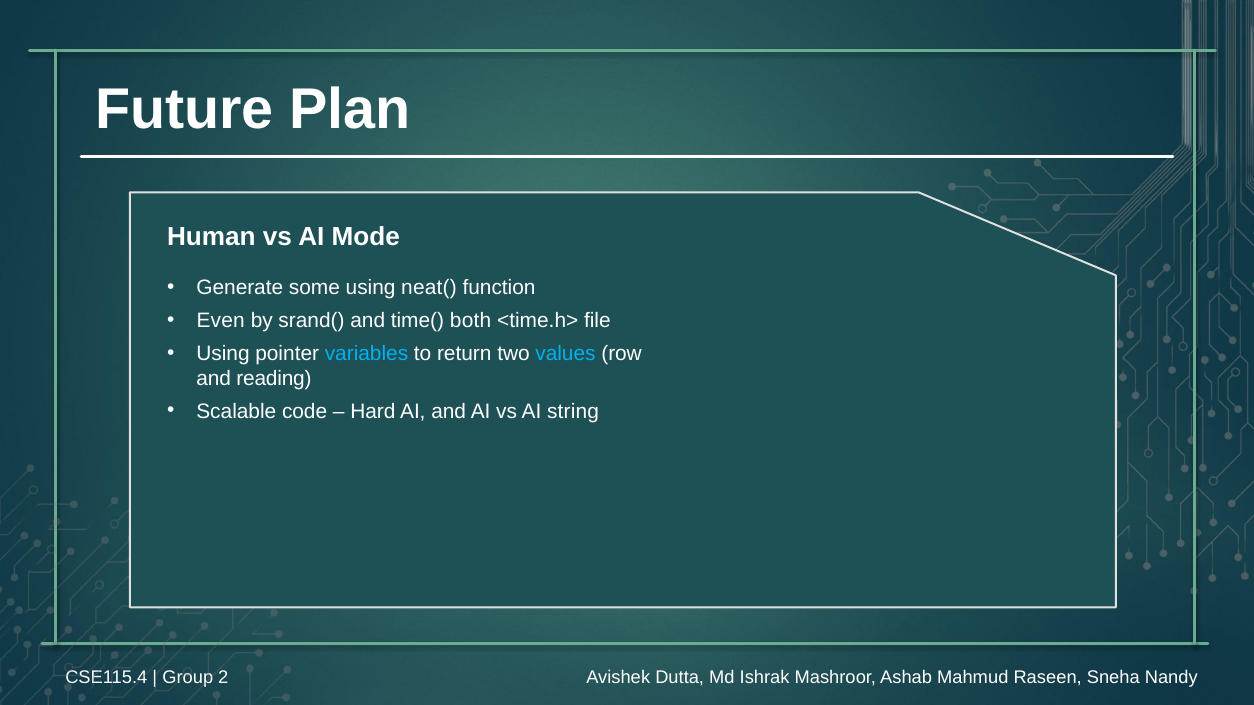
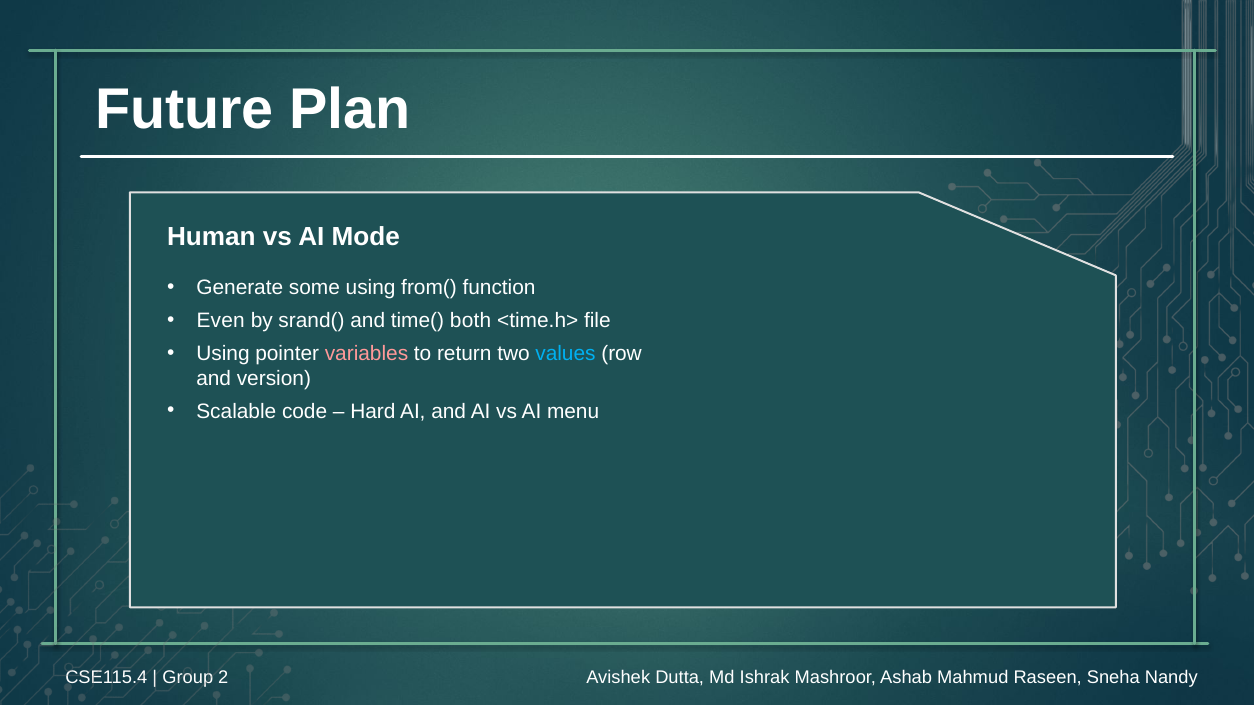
neat(: neat( -> from(
variables colour: light blue -> pink
reading: reading -> version
string: string -> menu
